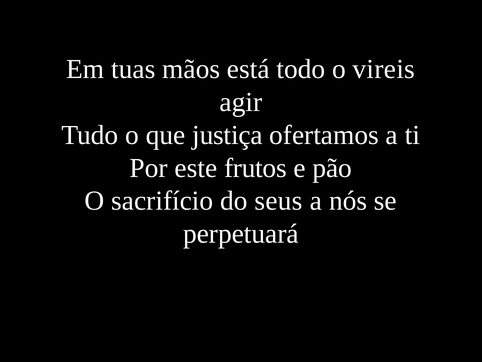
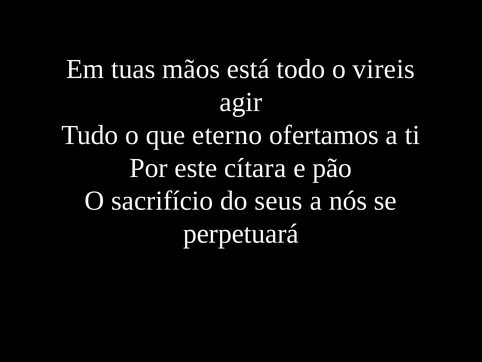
justiça: justiça -> eterno
frutos: frutos -> cítara
